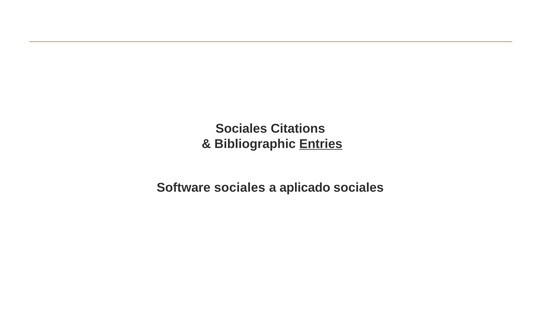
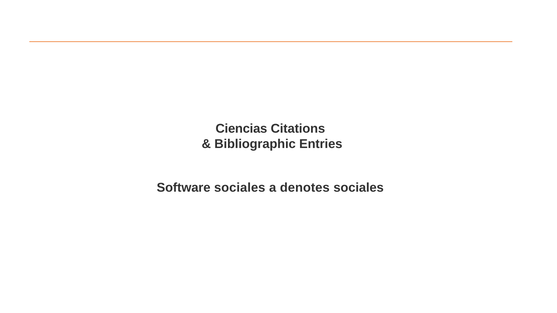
Sociales at (241, 129): Sociales -> Ciencias
Entries underline: present -> none
aplicado: aplicado -> denotes
